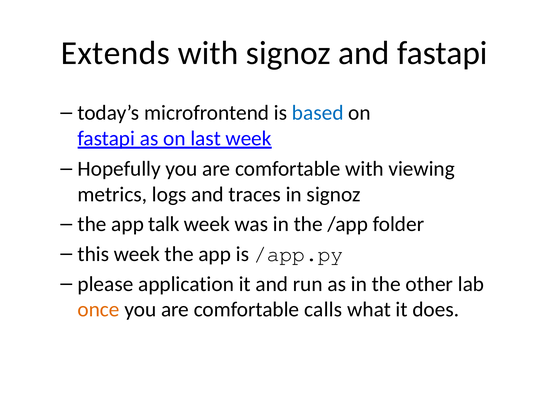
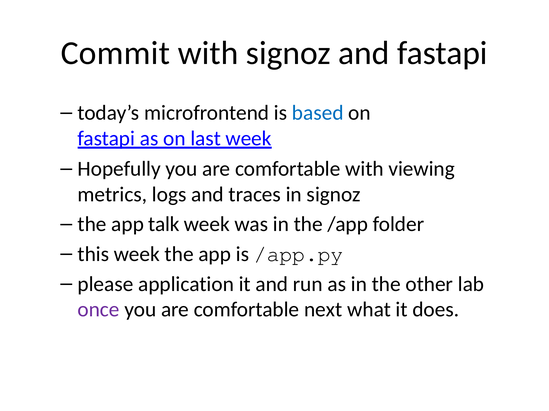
Extends: Extends -> Commit
once colour: orange -> purple
calls: calls -> next
